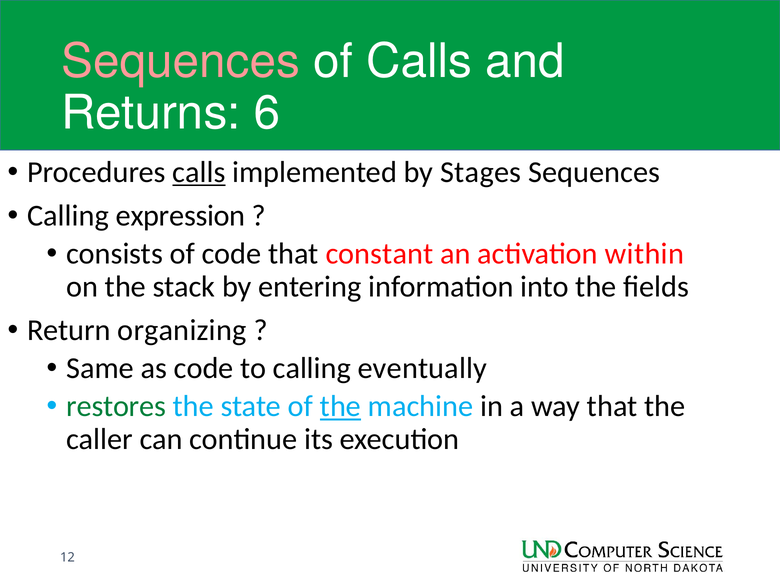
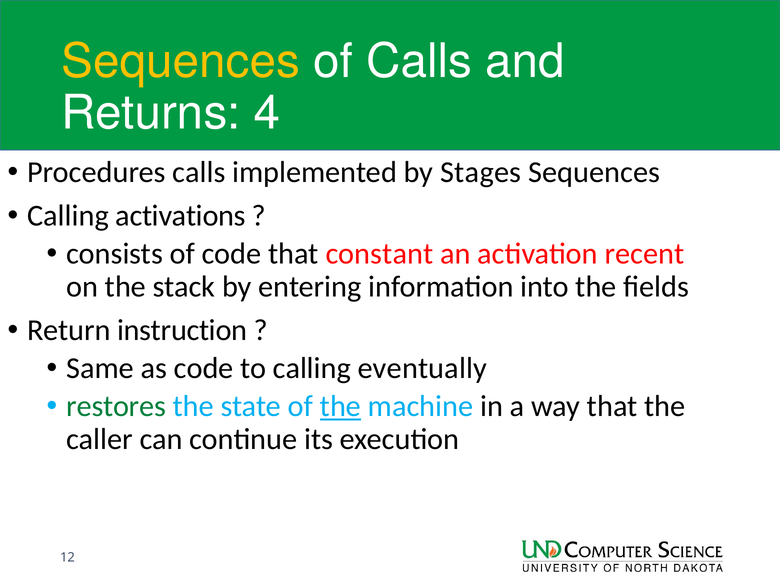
Sequences at (181, 62) colour: pink -> yellow
6: 6 -> 4
calls at (199, 172) underline: present -> none
expression: expression -> activations
within: within -> recent
organizing: organizing -> instruction
